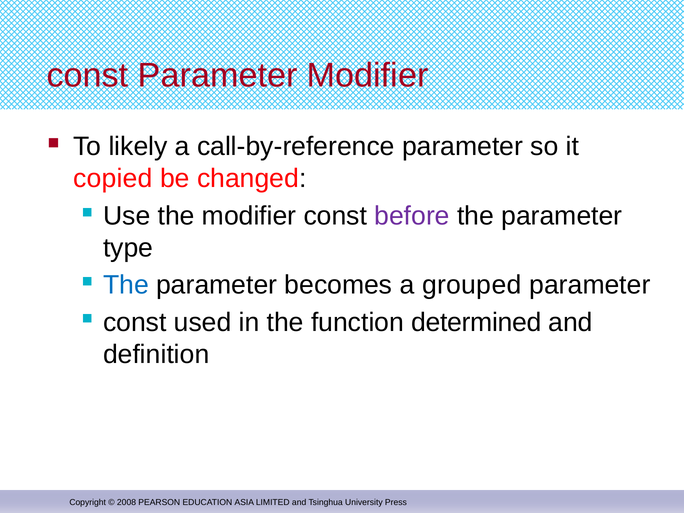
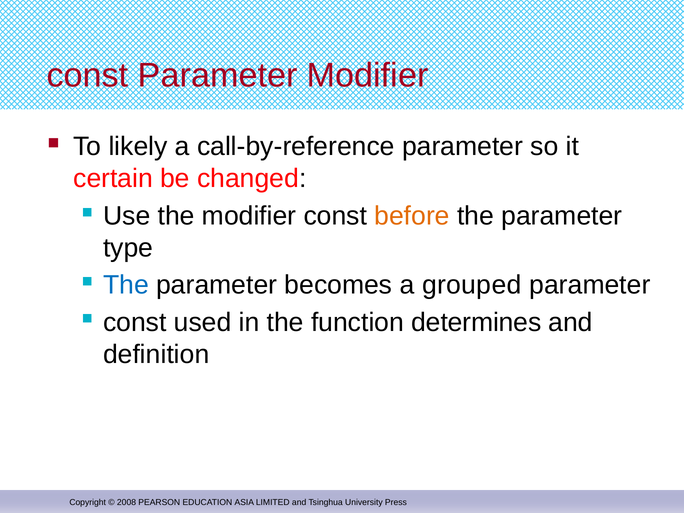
copied: copied -> certain
before colour: purple -> orange
determined: determined -> determines
